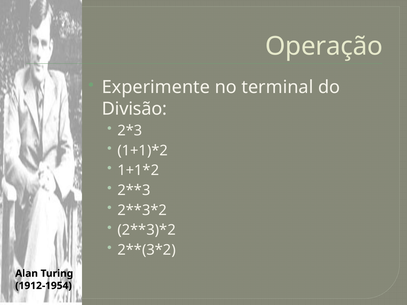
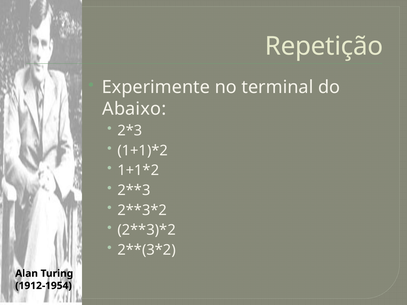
Operação: Operação -> Repetição
Divisão: Divisão -> Abaixo
